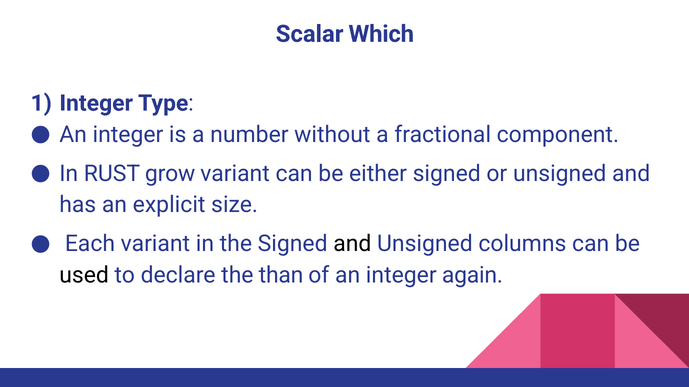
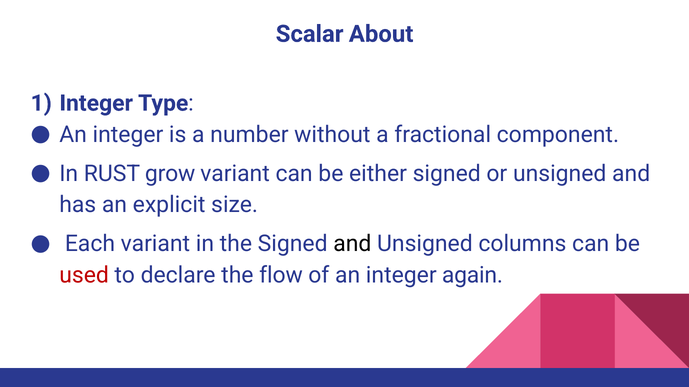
Which: Which -> About
used colour: black -> red
than: than -> flow
